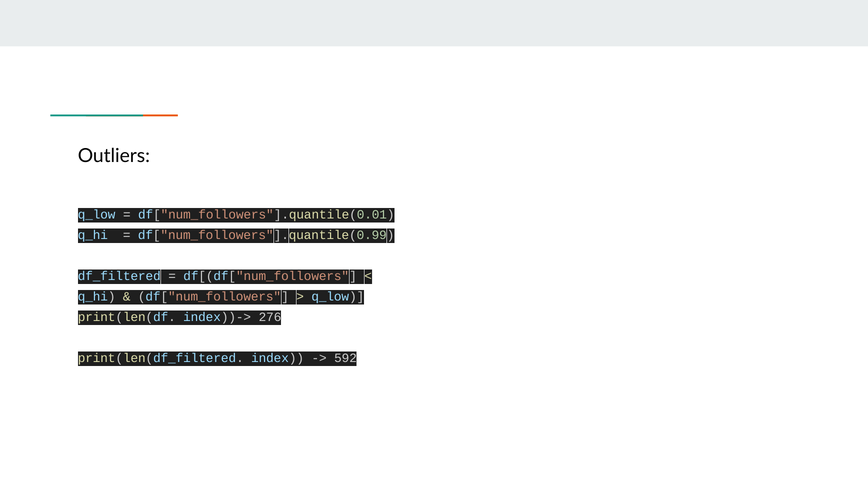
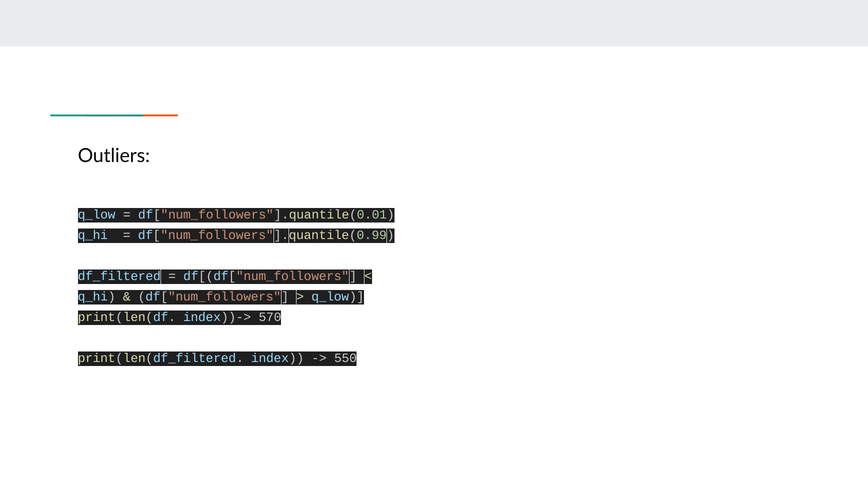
276: 276 -> 570
592: 592 -> 550
